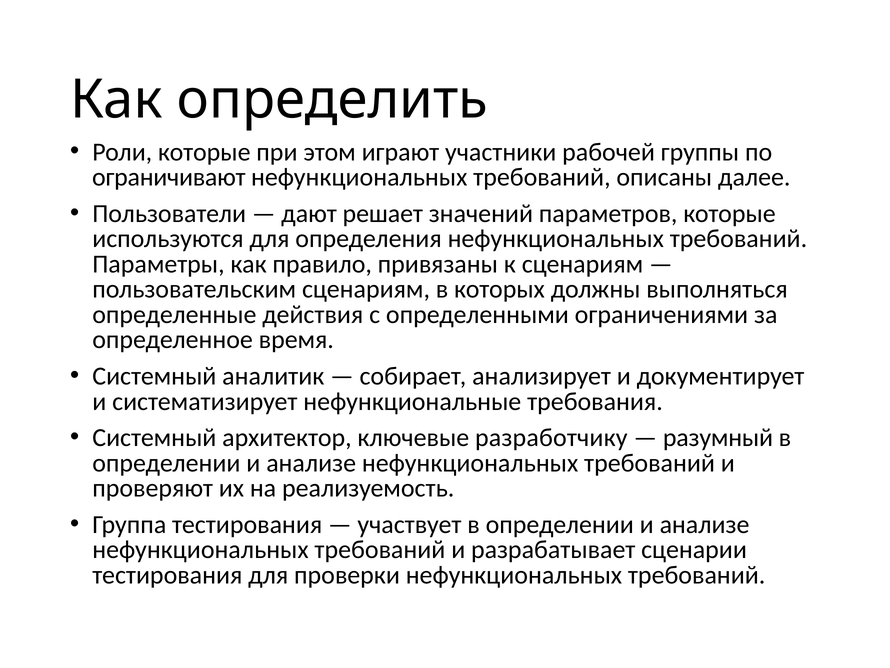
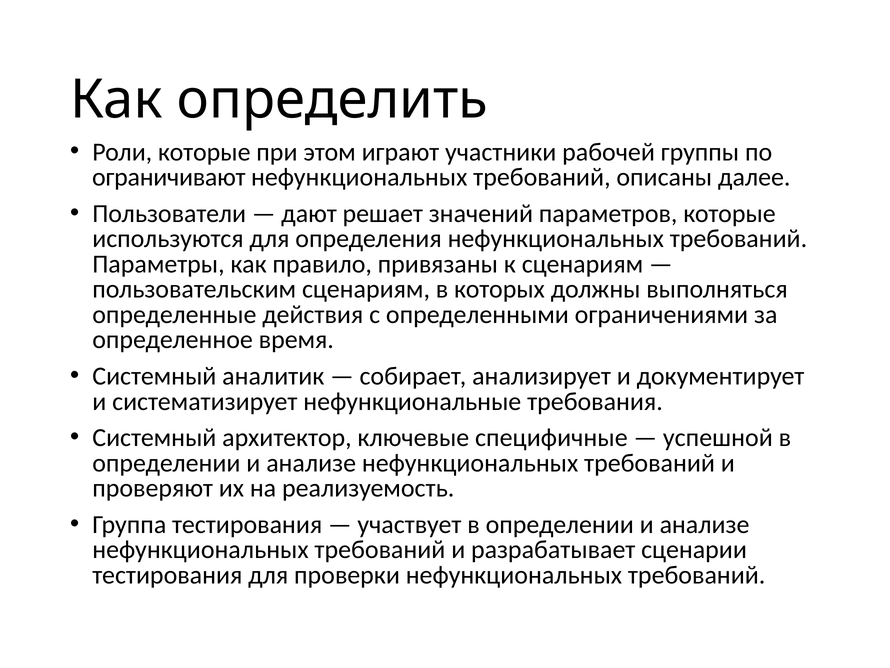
разработчику: разработчику -> специфичные
разумный: разумный -> успешной
